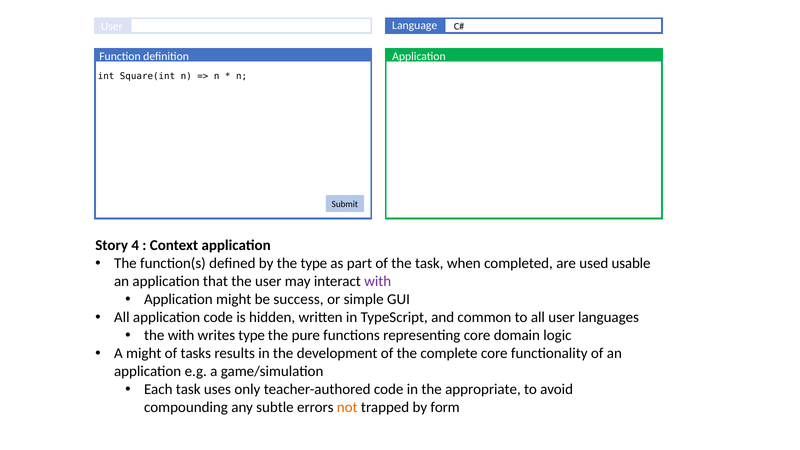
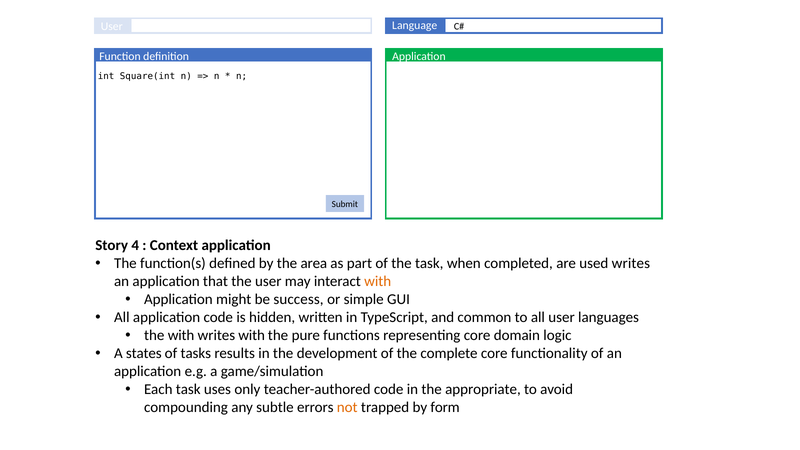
the type: type -> area
used usable: usable -> writes
with at (378, 281) colour: purple -> orange
writes type: type -> with
A might: might -> states
